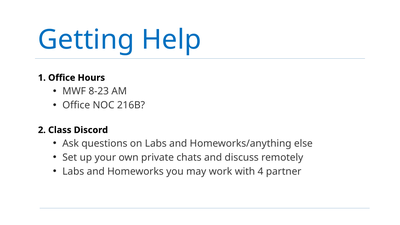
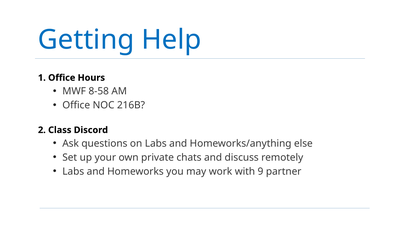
8-23: 8-23 -> 8-58
4: 4 -> 9
